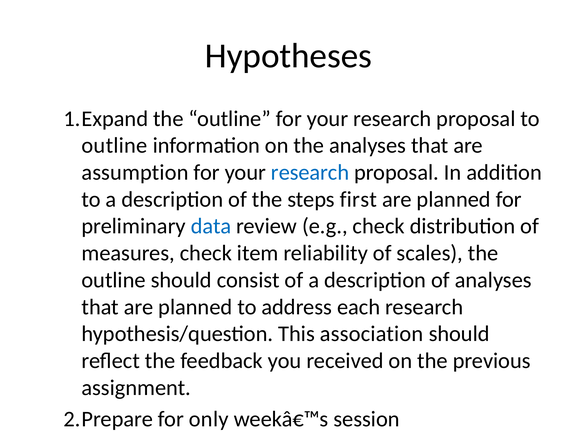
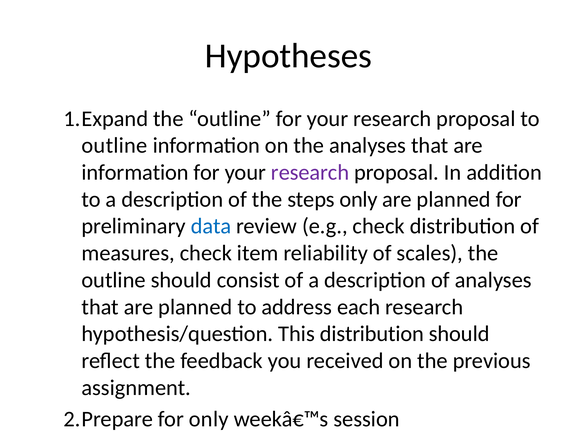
assumption at (135, 173): assumption -> information
research at (310, 173) colour: blue -> purple
steps first: first -> only
This association: association -> distribution
